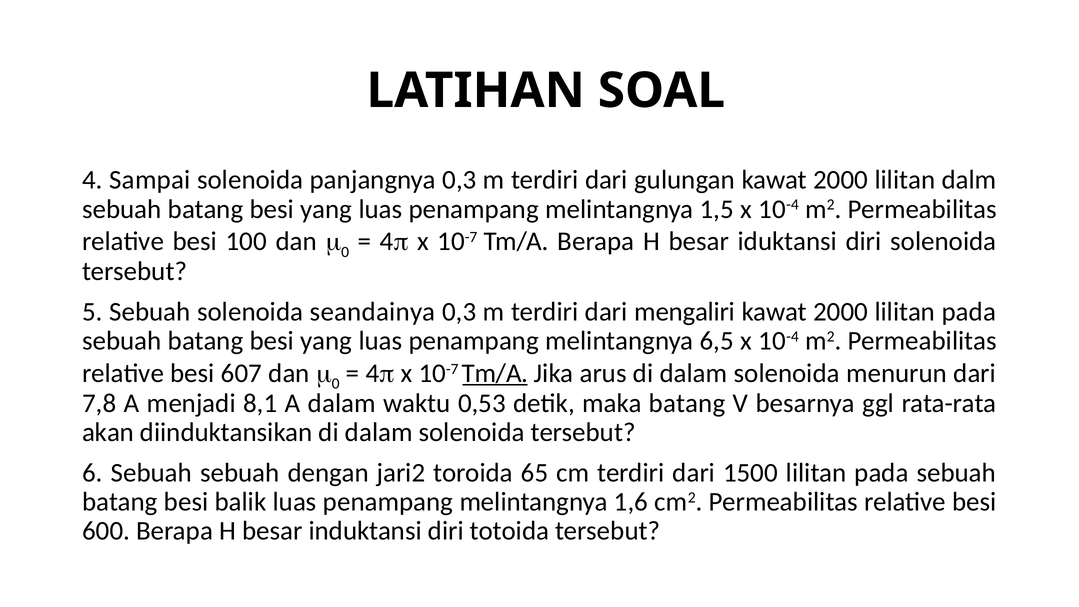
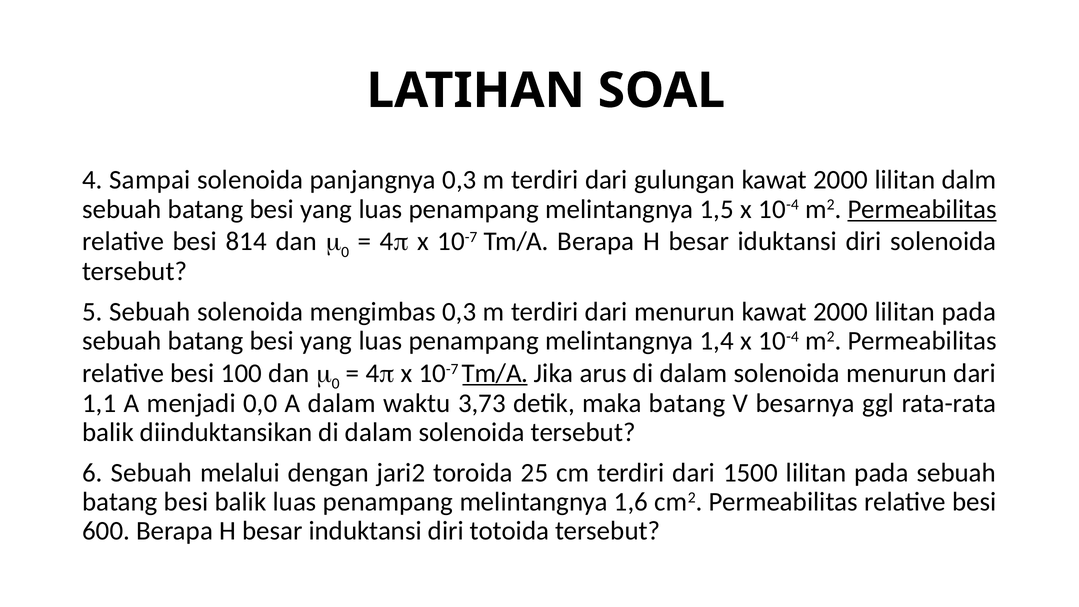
Permeabilitas at (922, 209) underline: none -> present
100: 100 -> 814
seandainya: seandainya -> mengimbas
dari mengaliri: mengaliri -> menurun
6,5: 6,5 -> 1,4
607: 607 -> 100
7,8: 7,8 -> 1,1
8,1: 8,1 -> 0,0
0,53: 0,53 -> 3,73
akan at (108, 432): akan -> balik
Sebuah sebuah: sebuah -> melalui
65: 65 -> 25
